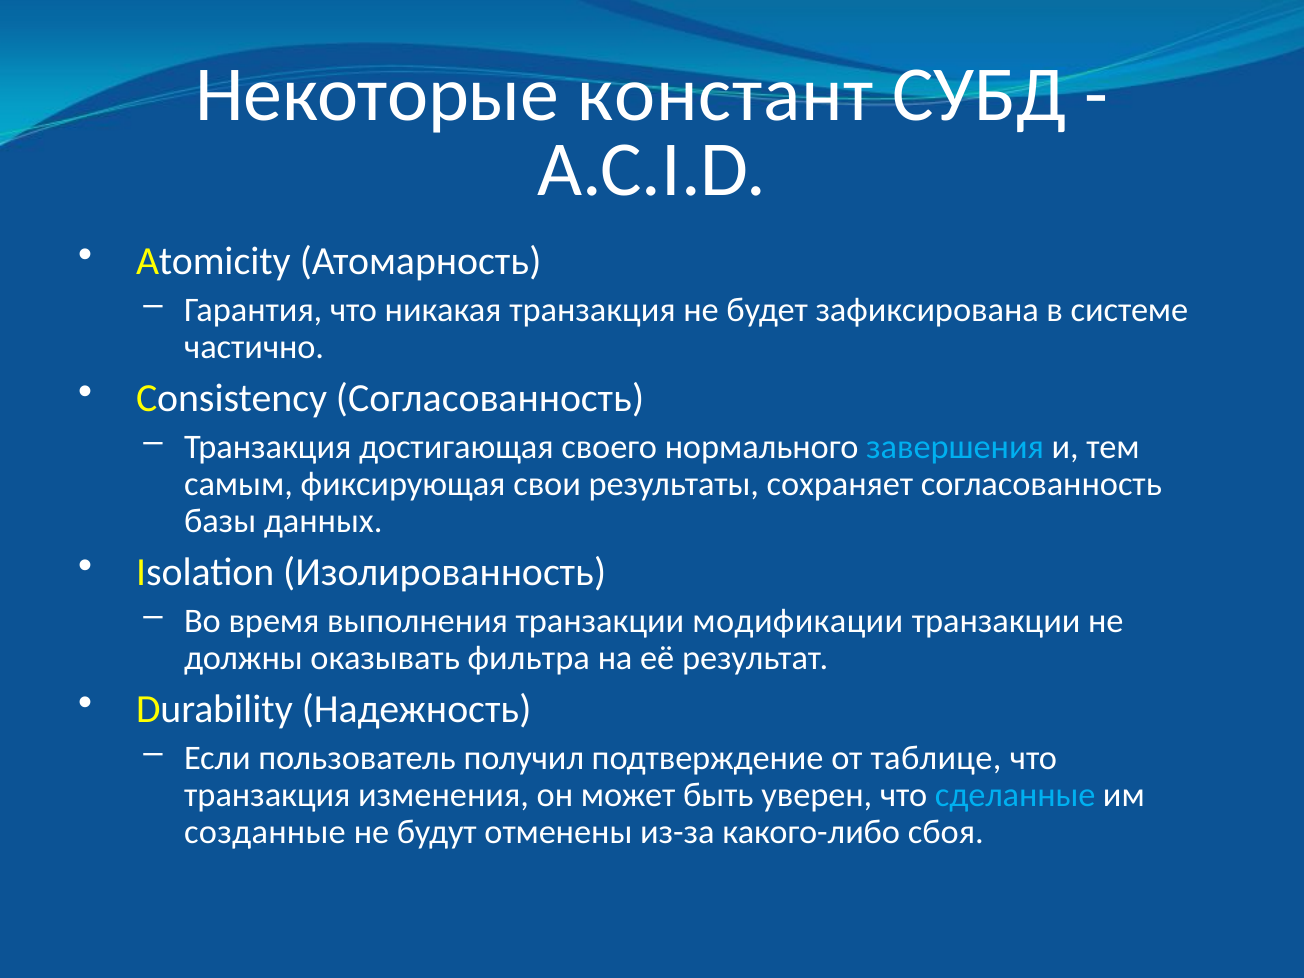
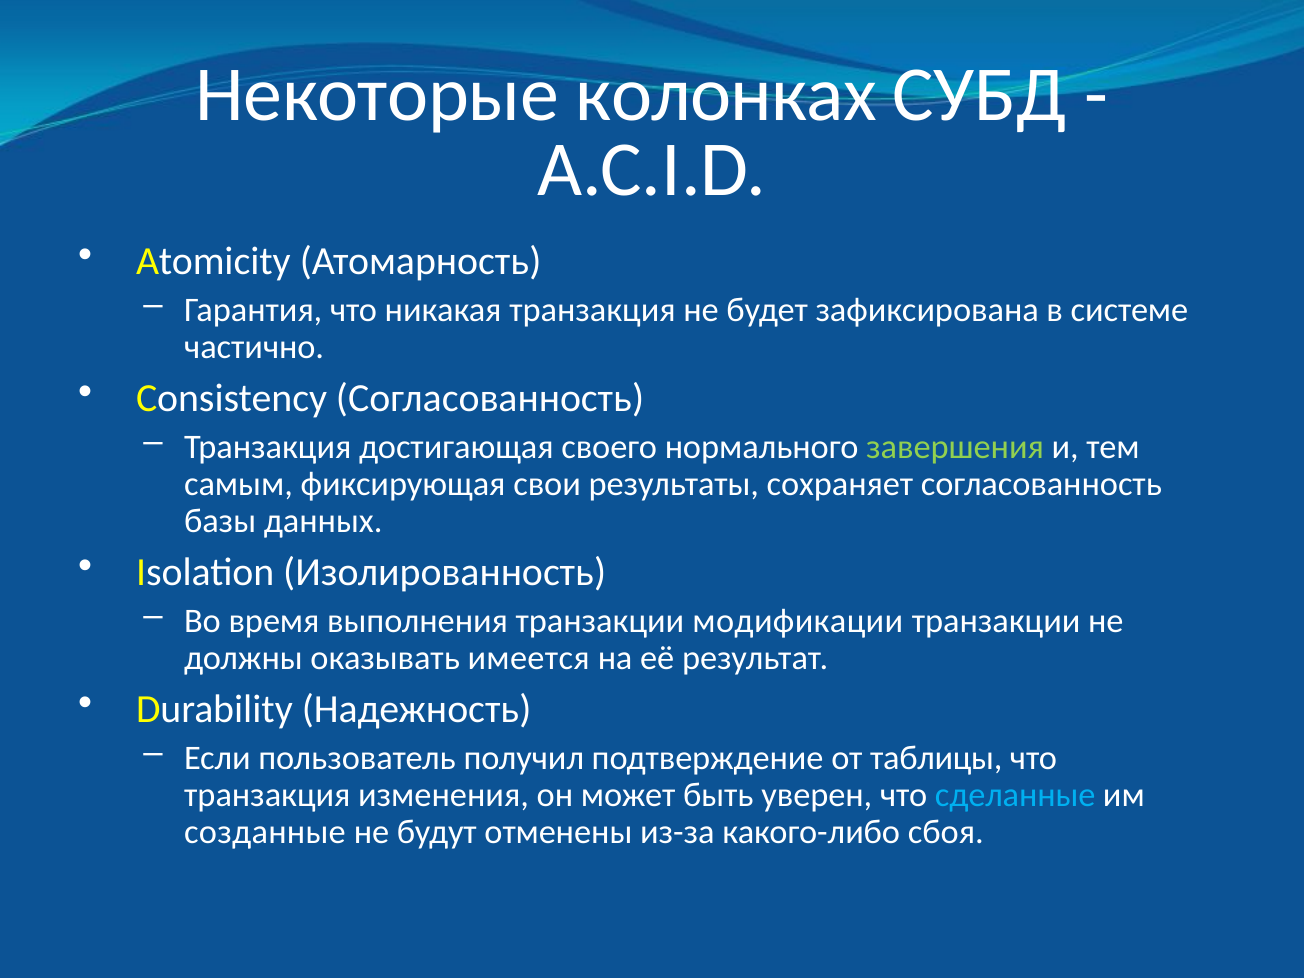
констант: констант -> колонках
завершения colour: light blue -> light green
фильтра: фильтра -> имеется
таблице: таблице -> таблицы
